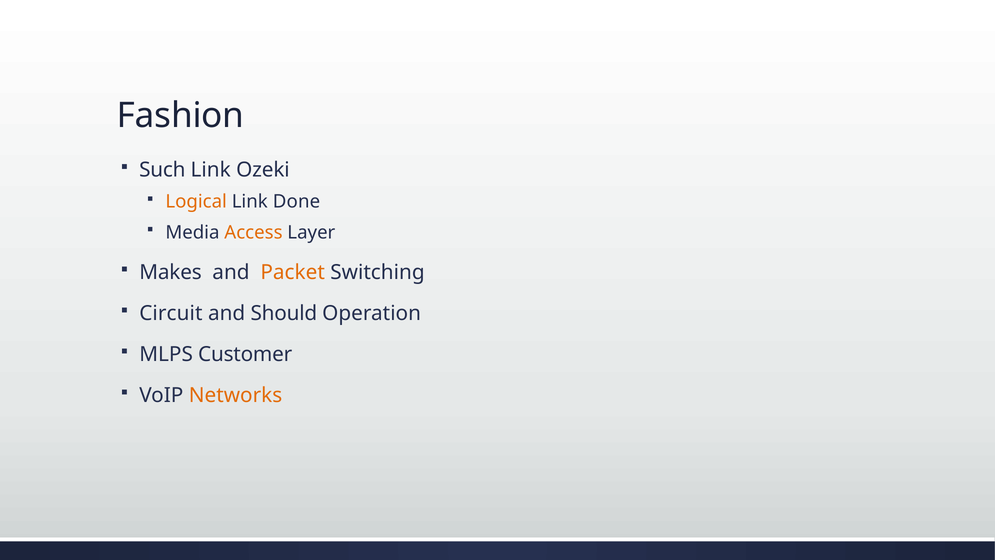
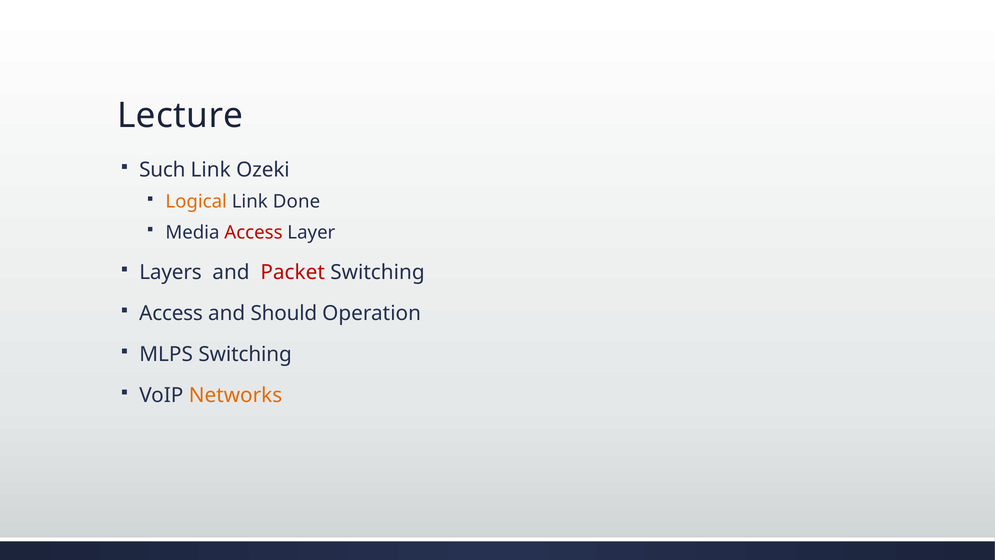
Fashion: Fashion -> Lecture
Access at (253, 232) colour: orange -> red
Makes: Makes -> Layers
Packet colour: orange -> red
Circuit at (171, 313): Circuit -> Access
MLPS Customer: Customer -> Switching
